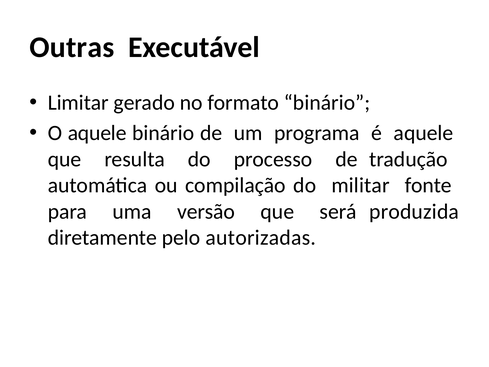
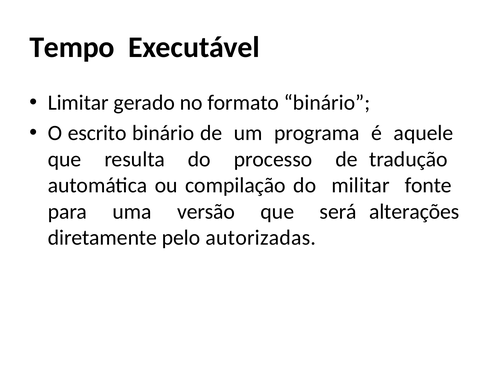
Outras: Outras -> Tempo
O aquele: aquele -> escrito
produzida: produzida -> alterações
